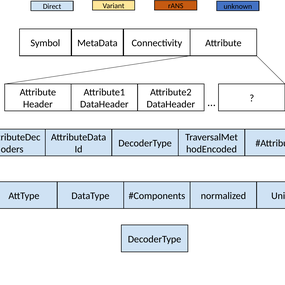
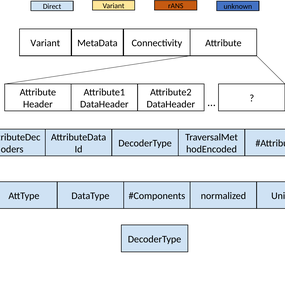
Symbol at (45, 43): Symbol -> Variant
